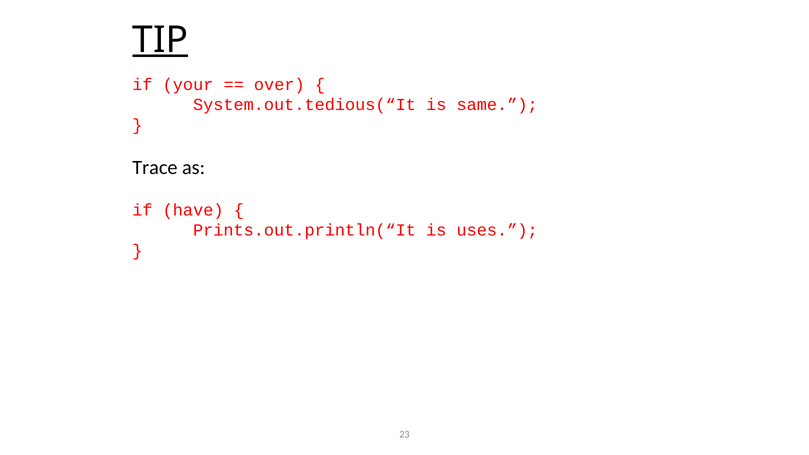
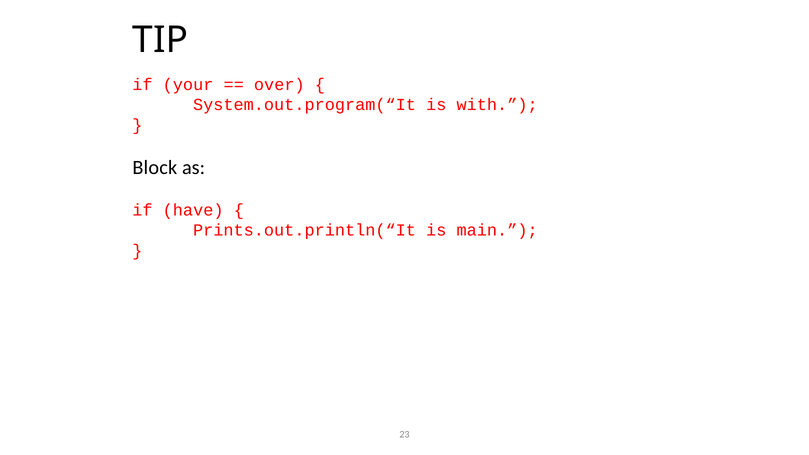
TIP underline: present -> none
System.out.tedious(“It: System.out.tedious(“It -> System.out.program(“It
same: same -> with
Trace: Trace -> Block
uses: uses -> main
